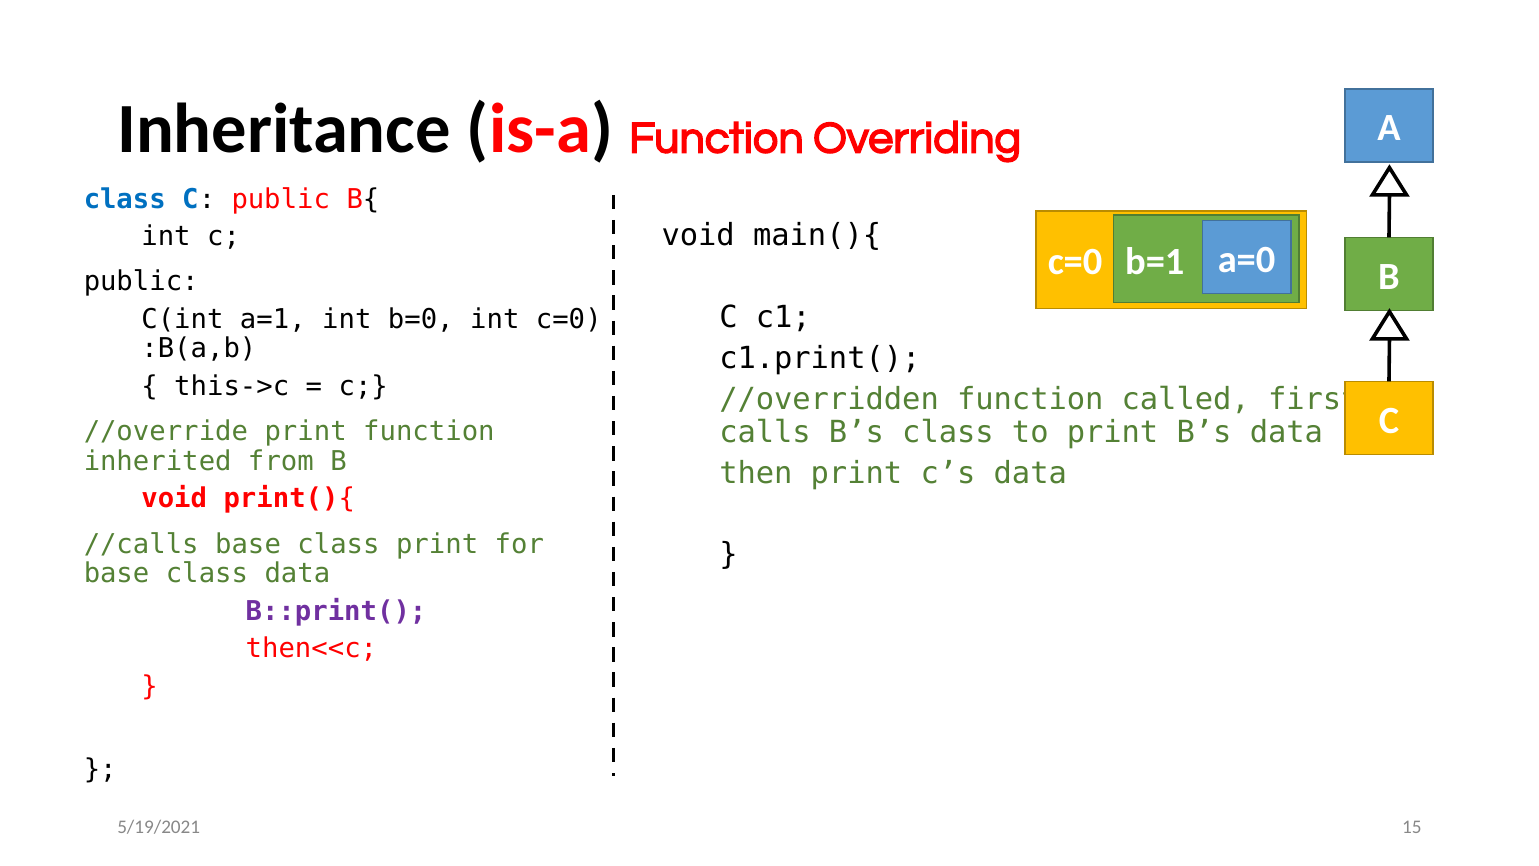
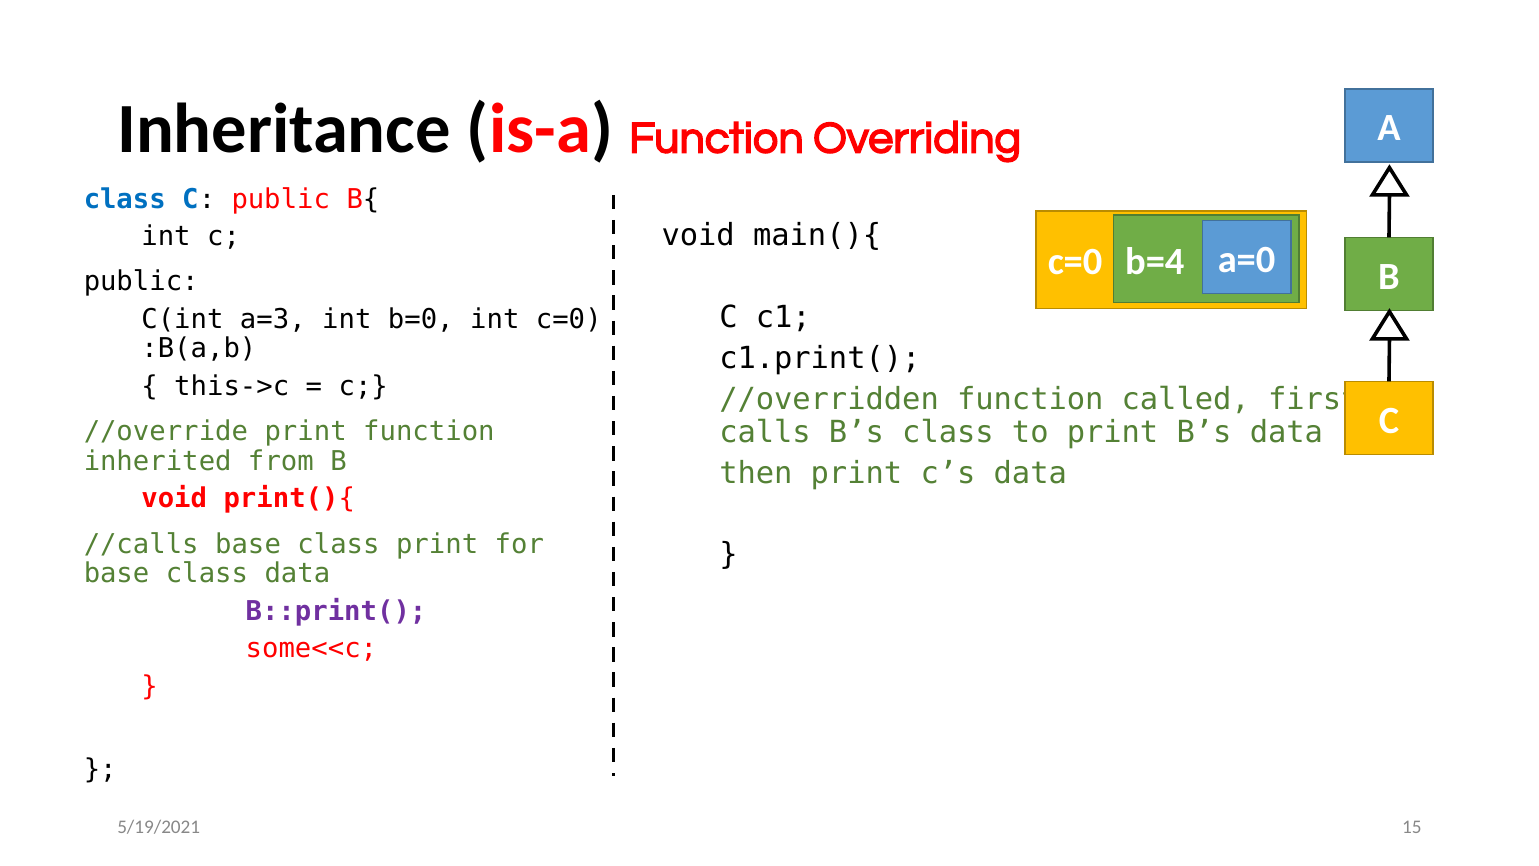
b=1: b=1 -> b=4
a=1: a=1 -> a=3
then<<c: then<<c -> some<<c
